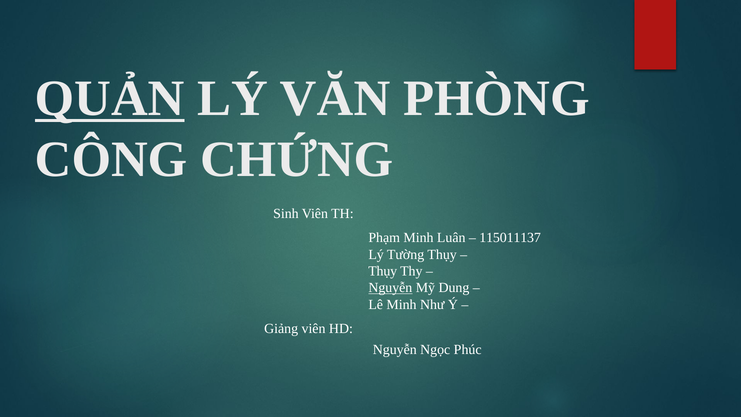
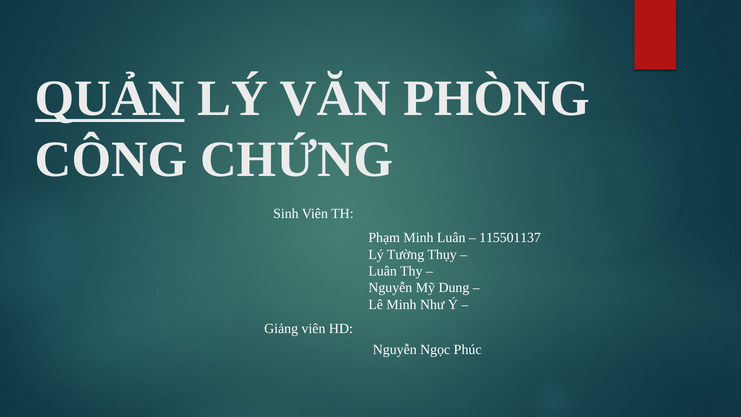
115011137: 115011137 -> 115501137
Thụy at (383, 271): Thụy -> Luân
Nguyễn at (390, 288) underline: present -> none
